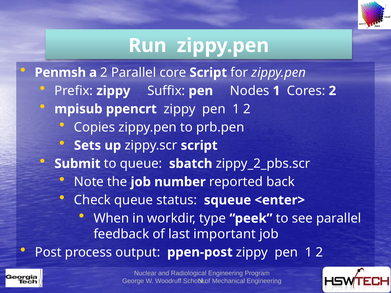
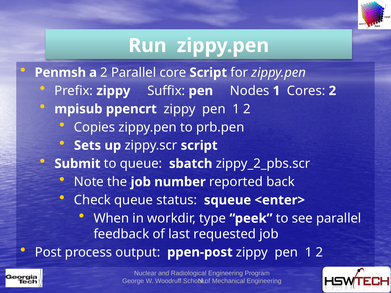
important: important -> requested
